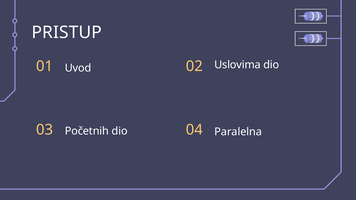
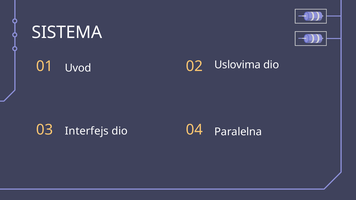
PRISTUP: PRISTUP -> SISTEMA
Početnih: Početnih -> Interfejs
